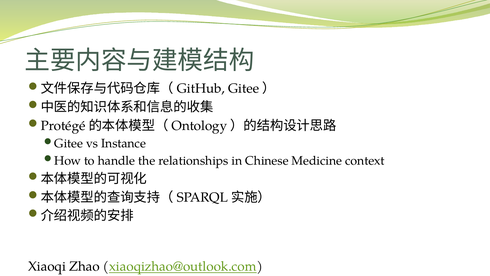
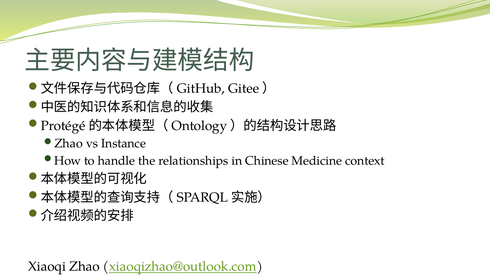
Gitee at (69, 143): Gitee -> Zhao
